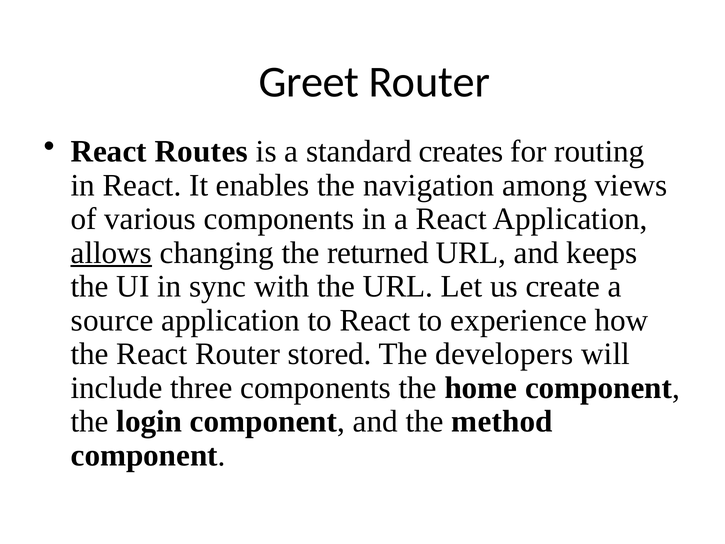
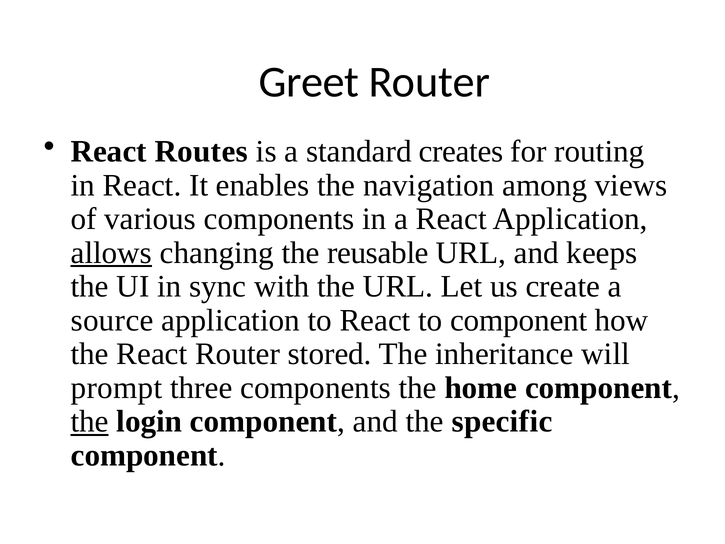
returned: returned -> reusable
to experience: experience -> component
developers: developers -> inheritance
include: include -> prompt
the at (90, 421) underline: none -> present
method: method -> specific
